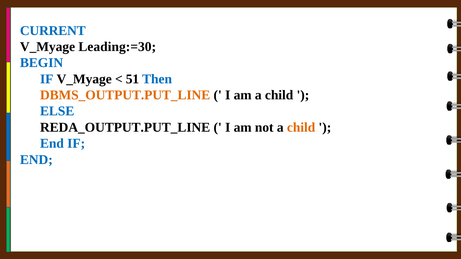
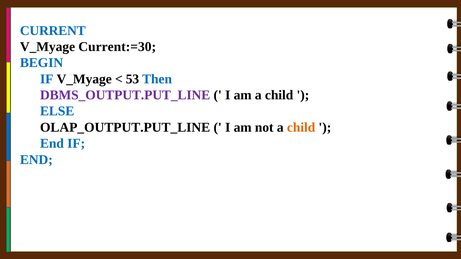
Leading:=30: Leading:=30 -> Current:=30
51: 51 -> 53
DBMS_OUTPUT.PUT_LINE colour: orange -> purple
REDA_OUTPUT.PUT_LINE: REDA_OUTPUT.PUT_LINE -> OLAP_OUTPUT.PUT_LINE
